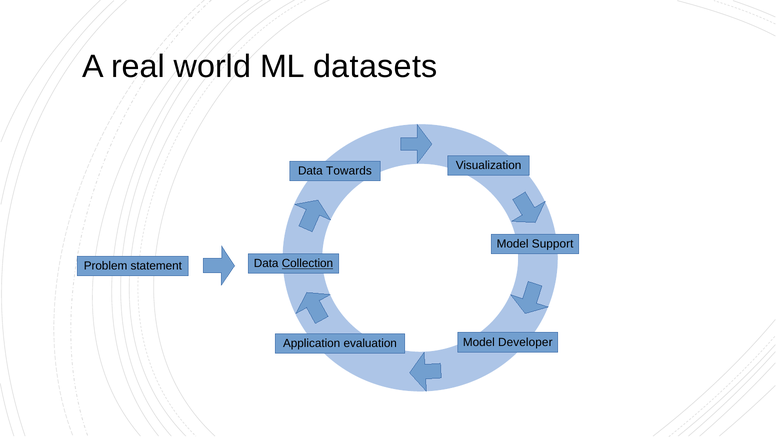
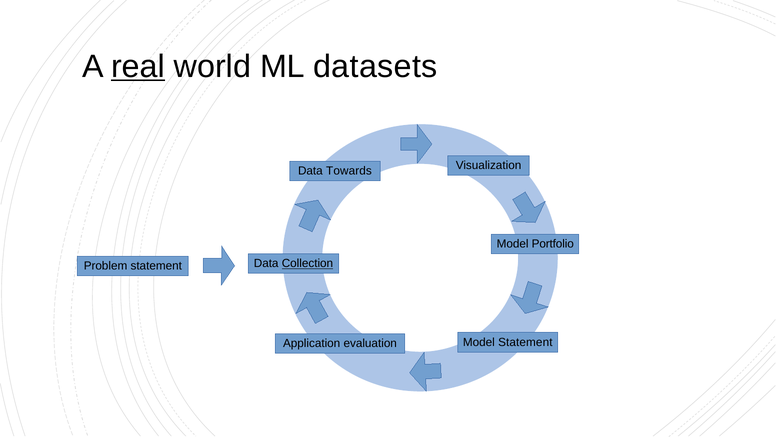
real underline: none -> present
Support: Support -> Portfolio
Model Developer: Developer -> Statement
